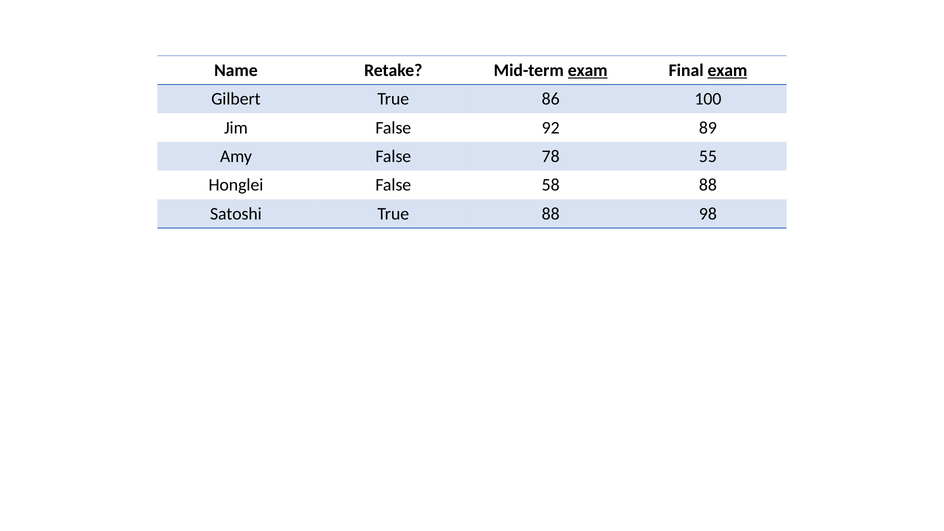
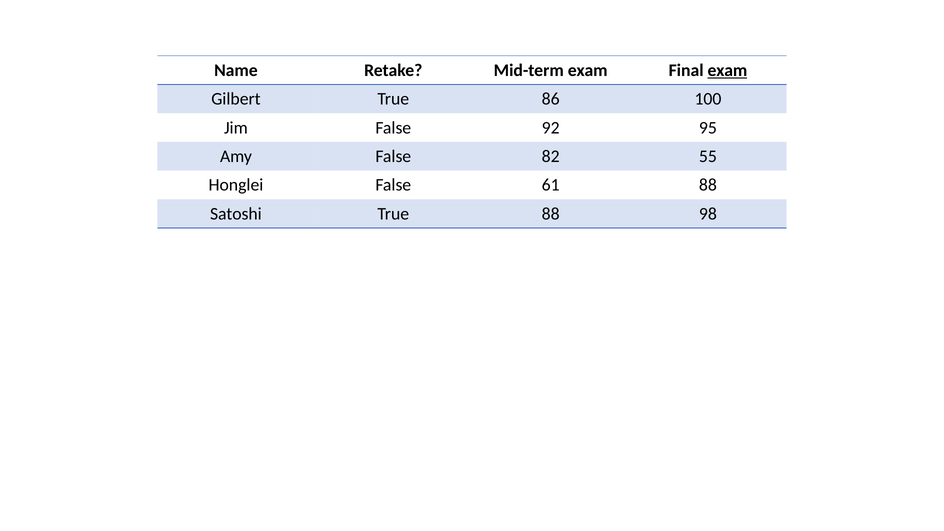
exam at (588, 70) underline: present -> none
89: 89 -> 95
78: 78 -> 82
58: 58 -> 61
